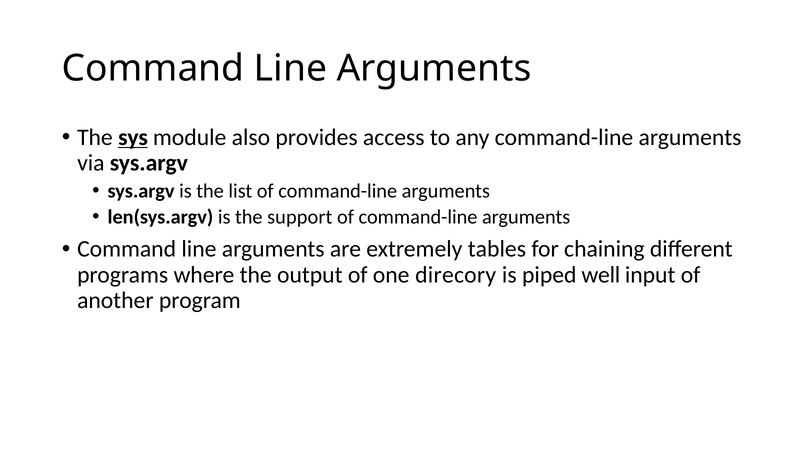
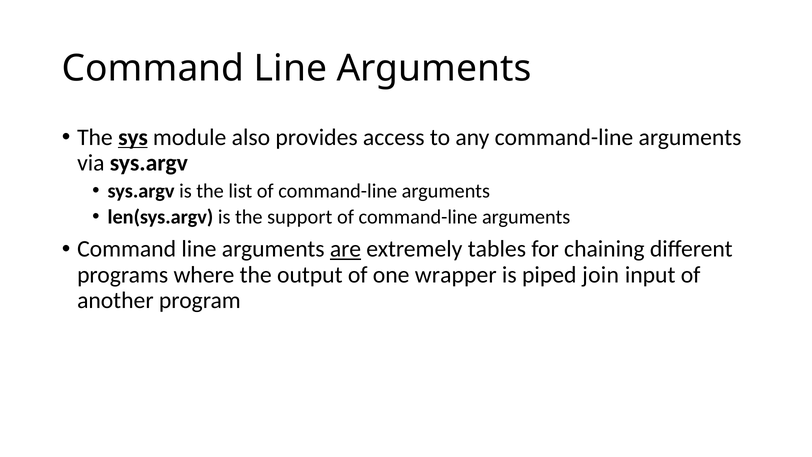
are underline: none -> present
direcory: direcory -> wrapper
well: well -> join
